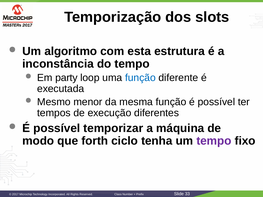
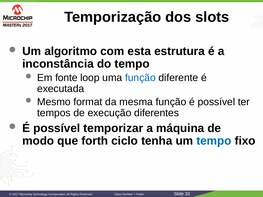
party: party -> fonte
menor: menor -> format
tempo at (214, 141) colour: purple -> blue
